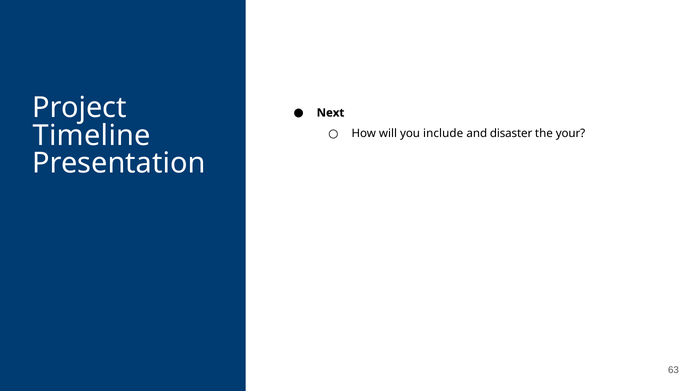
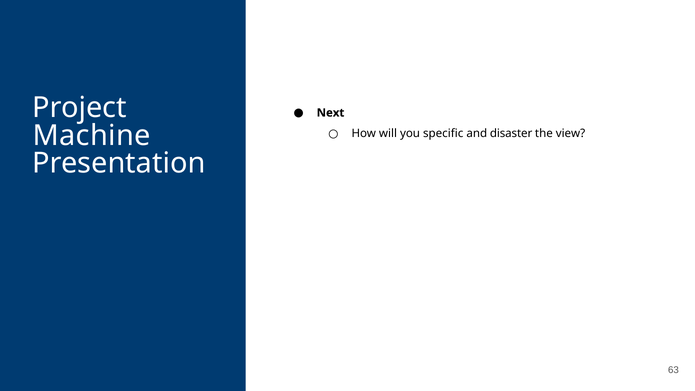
Timeline: Timeline -> Machine
include: include -> specific
your: your -> view
